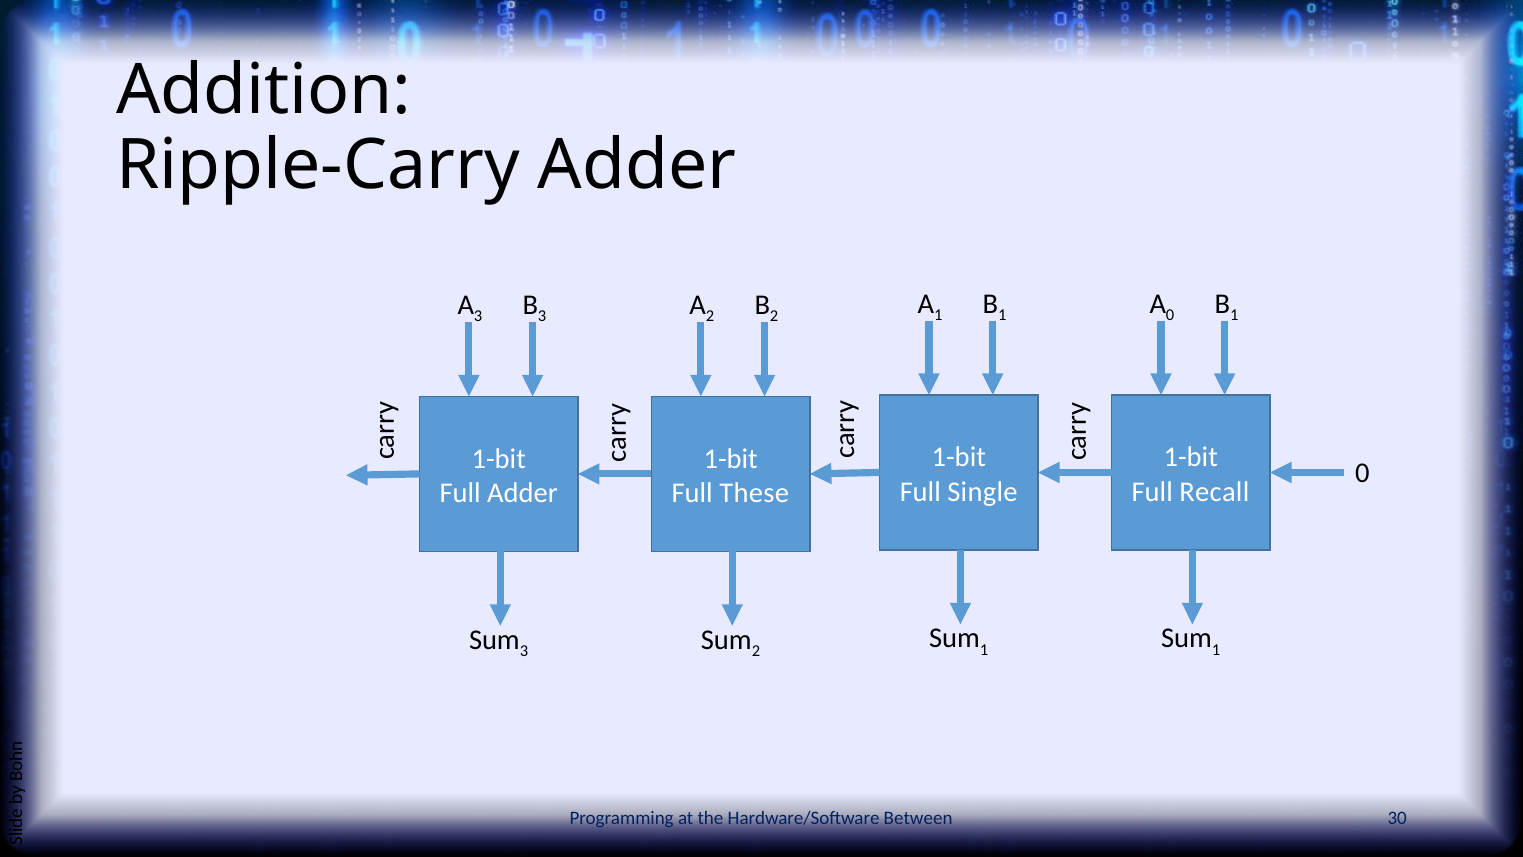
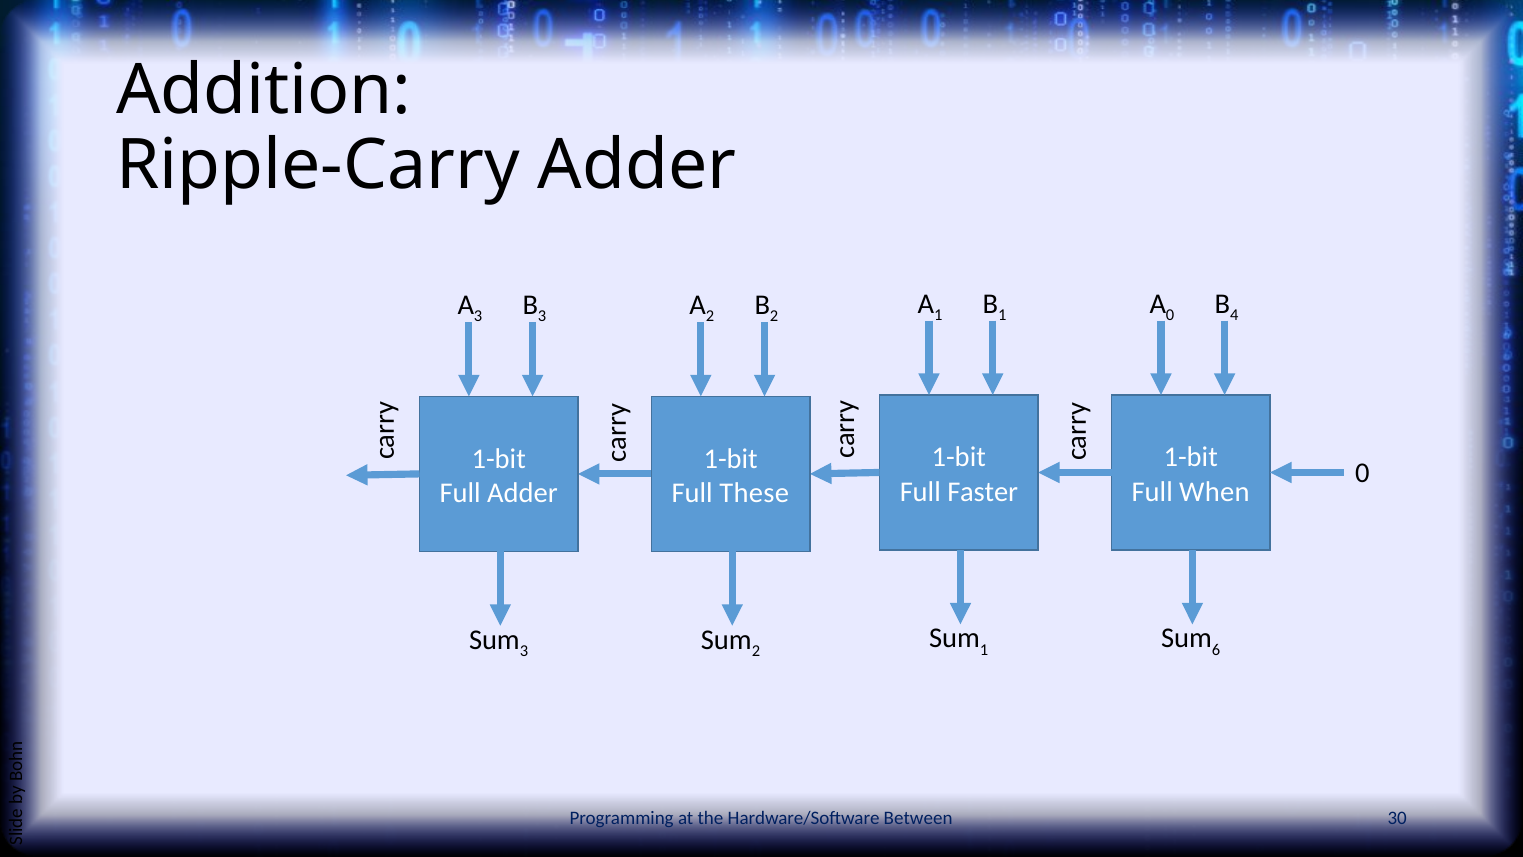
1 at (1234, 315): 1 -> 4
Single: Single -> Faster
Recall: Recall -> When
1 at (1216, 649): 1 -> 6
